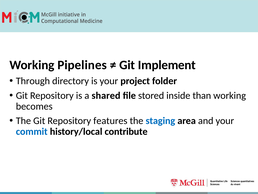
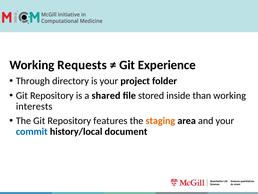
Pipelines: Pipelines -> Requests
Implement: Implement -> Experience
becomes: becomes -> interests
staging colour: blue -> orange
contribute: contribute -> document
